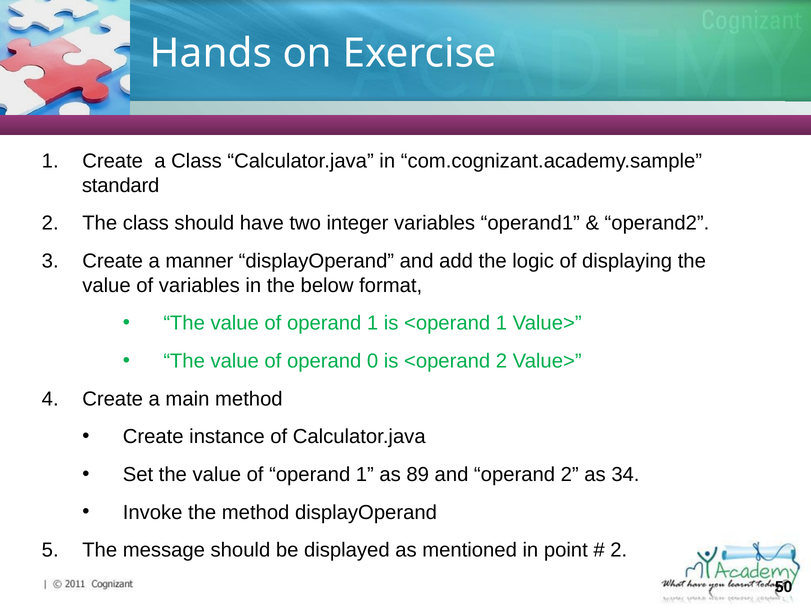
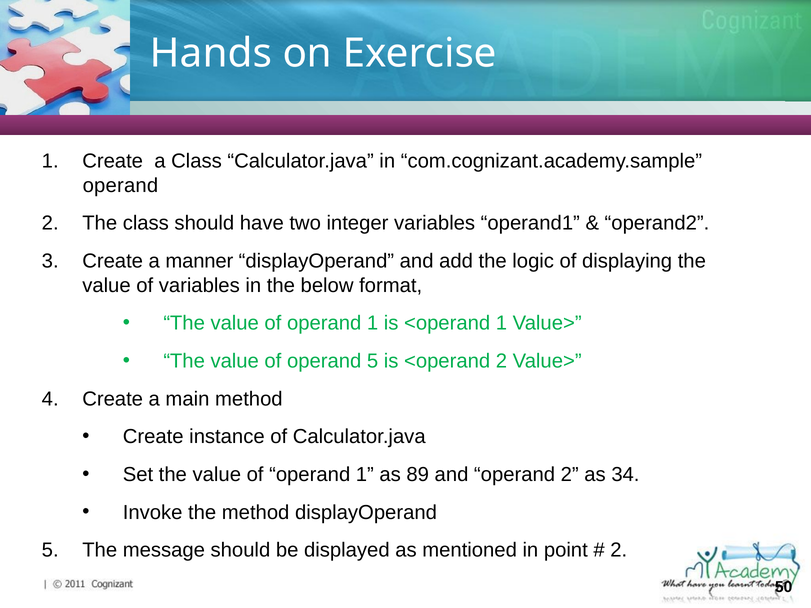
standard at (121, 186): standard -> operand
operand 0: 0 -> 5
